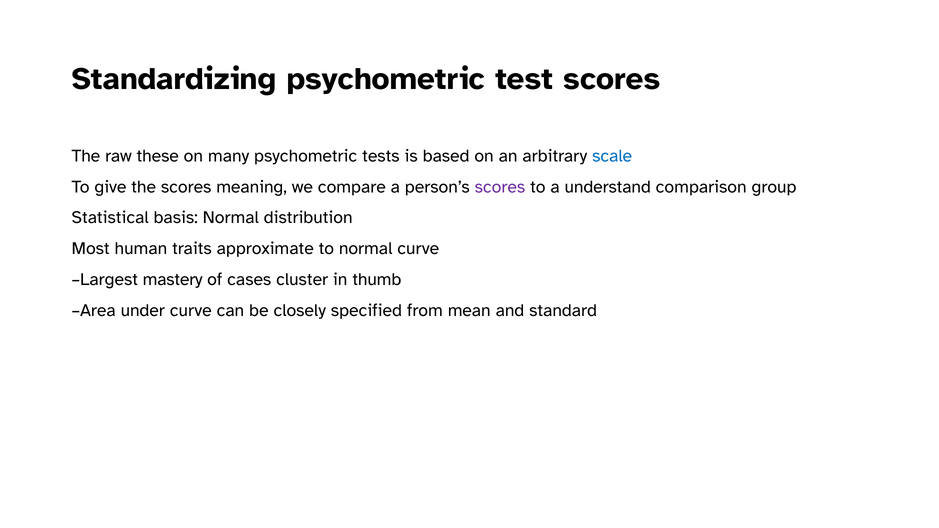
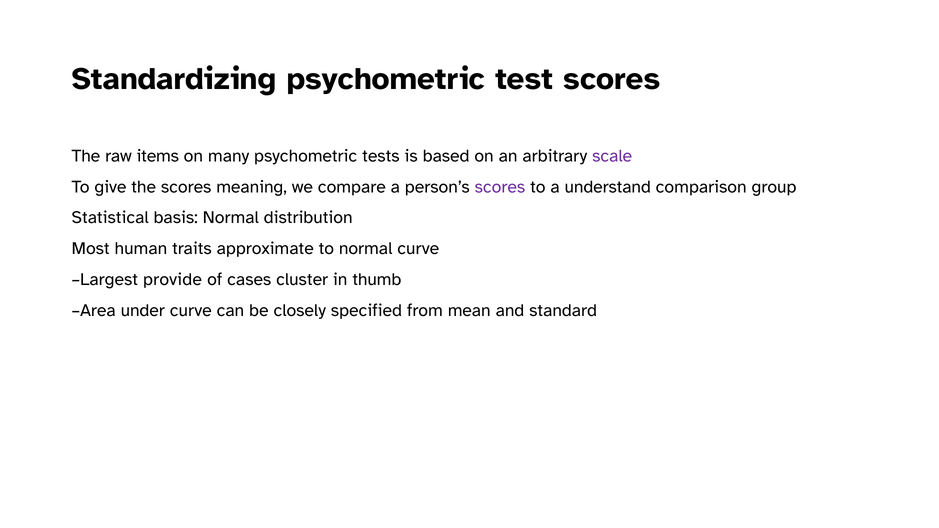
these: these -> items
scale colour: blue -> purple
mastery: mastery -> provide
